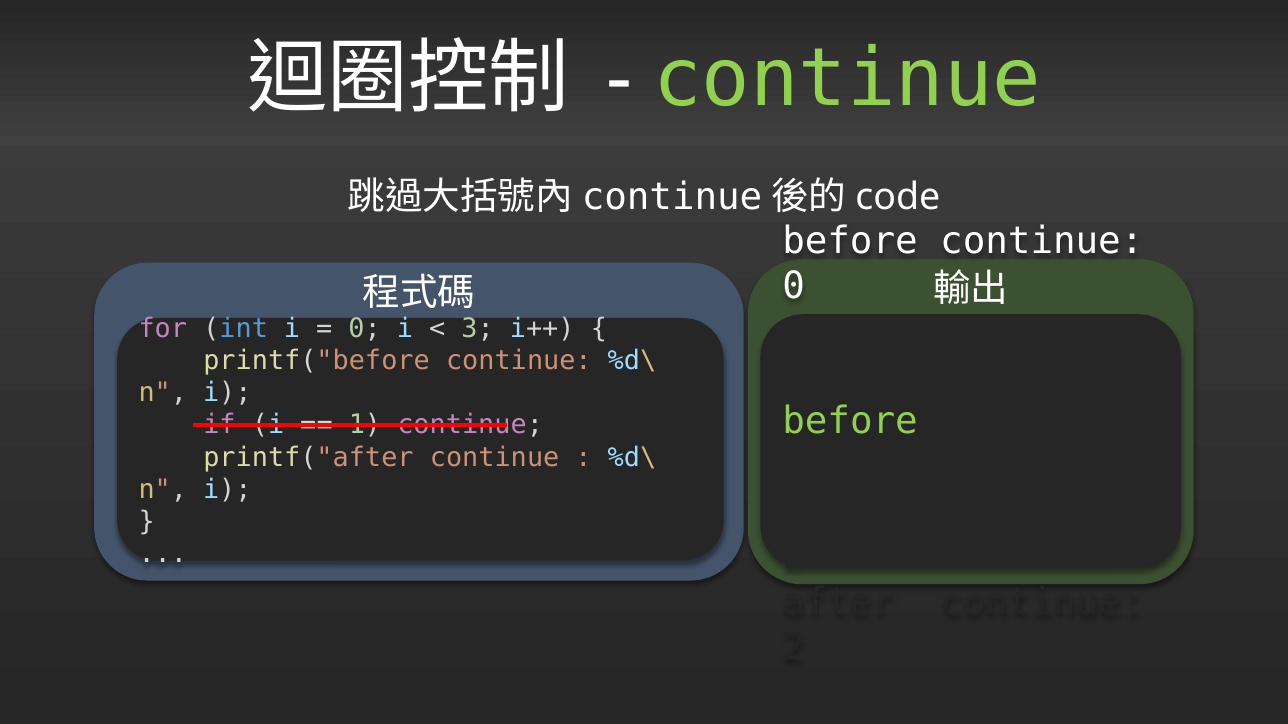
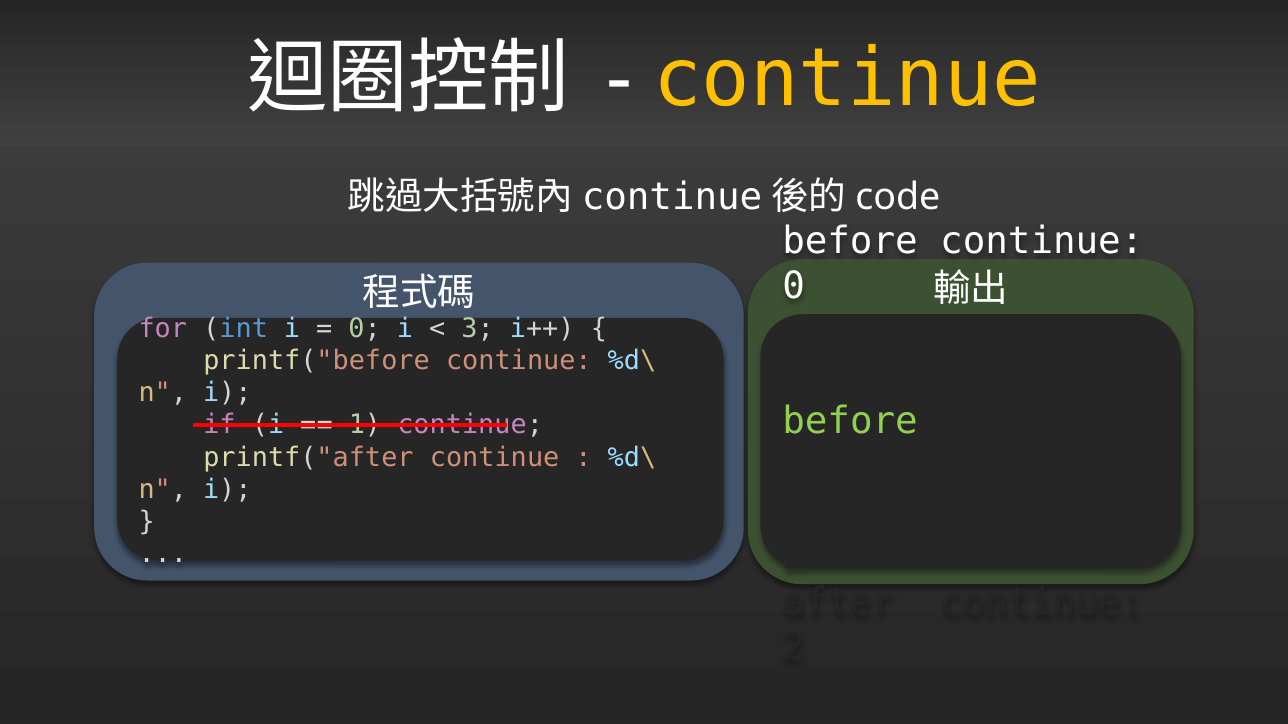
continue at (847, 79) colour: light green -> yellow
